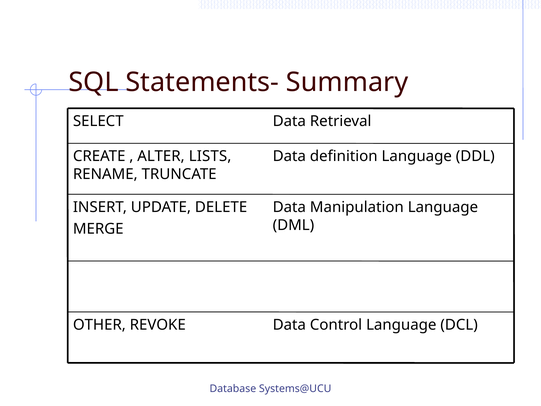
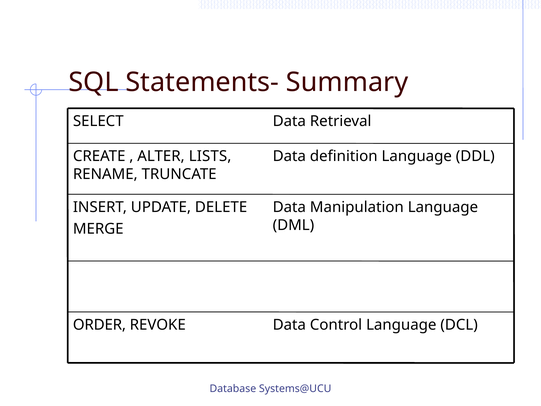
OTHER: OTHER -> ORDER
